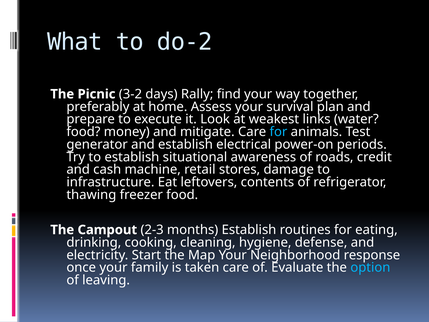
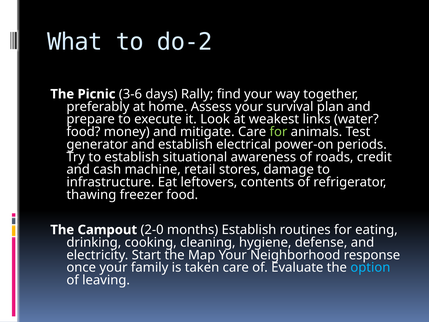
3-2: 3-2 -> 3-6
for at (278, 132) colour: light blue -> light green
2-3: 2-3 -> 2-0
